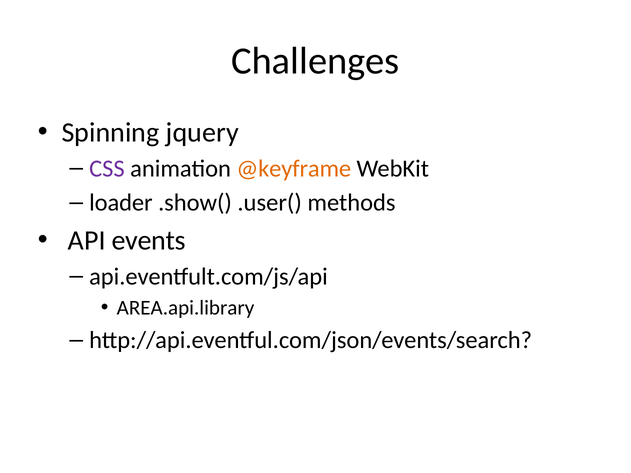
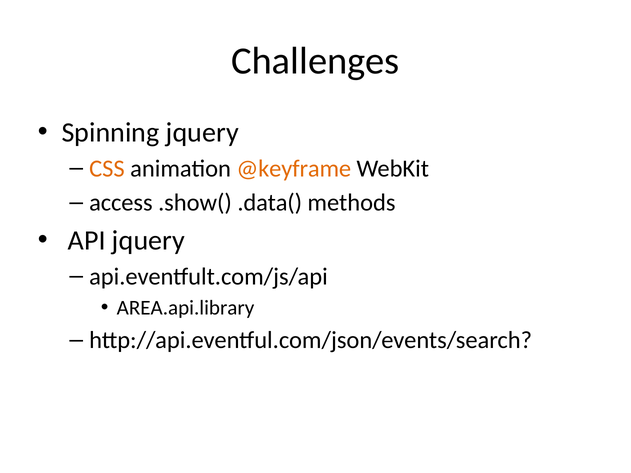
CSS colour: purple -> orange
loader: loader -> access
.user(: .user( -> .data(
API events: events -> jquery
